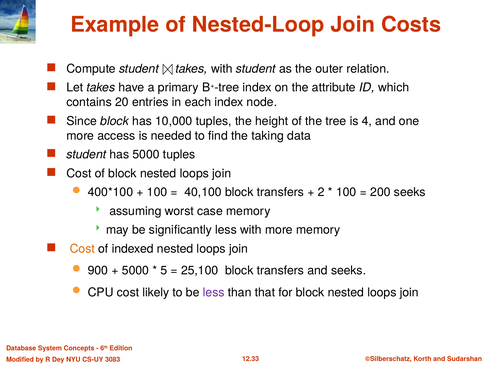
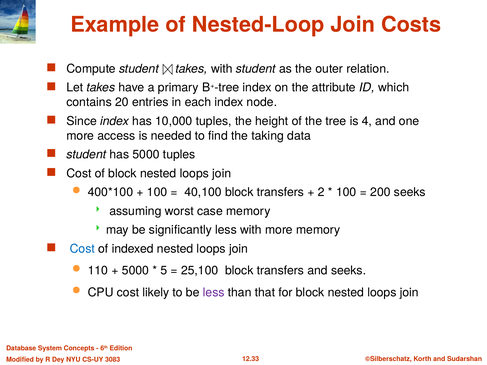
Since block: block -> index
Cost at (82, 249) colour: orange -> blue
900: 900 -> 110
